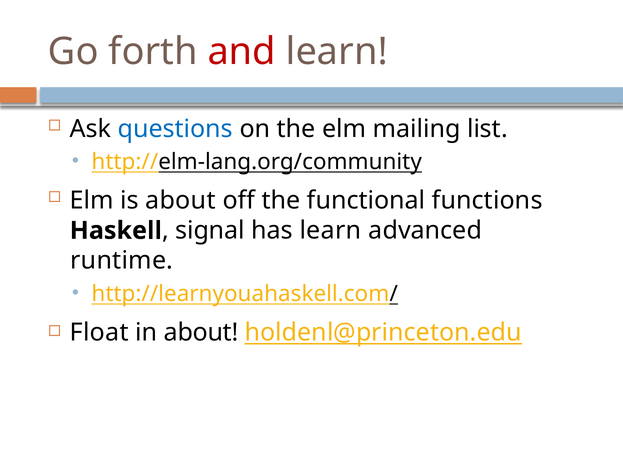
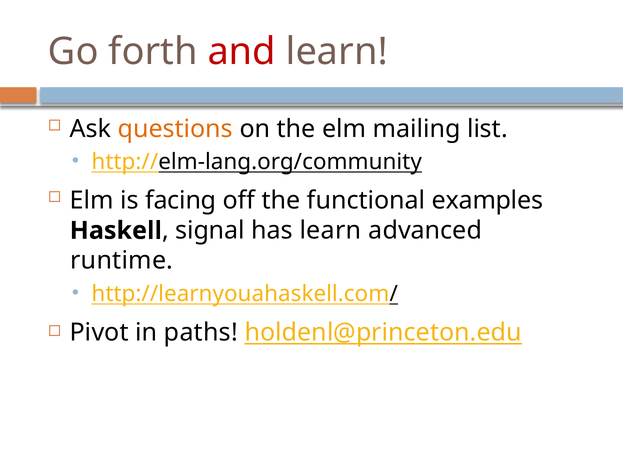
questions colour: blue -> orange
is about: about -> facing
functions: functions -> examples
Float: Float -> Pivot
in about: about -> paths
